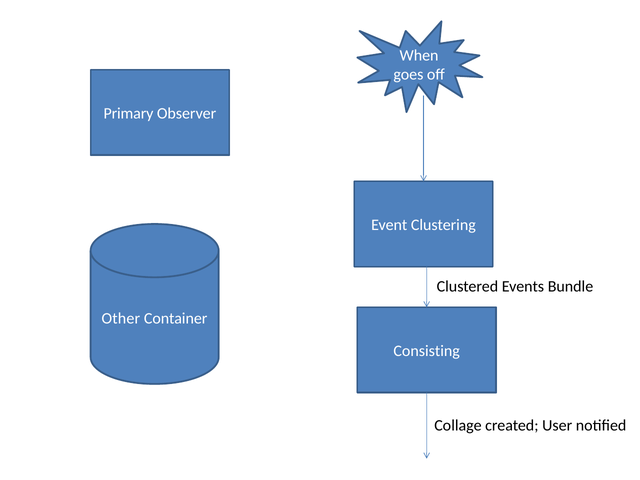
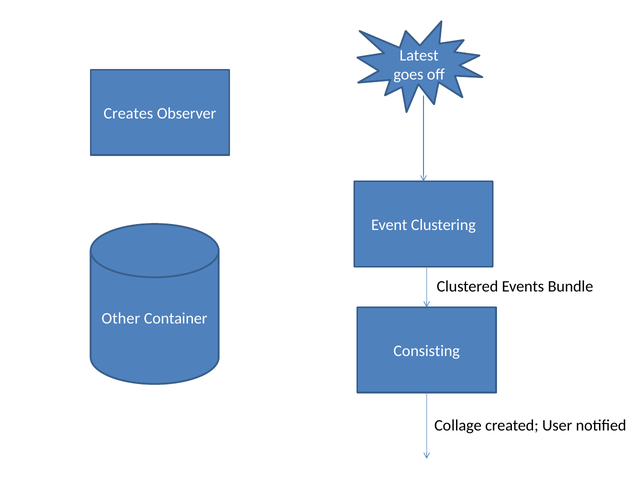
When: When -> Latest
Primary: Primary -> Creates
